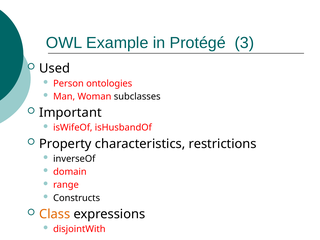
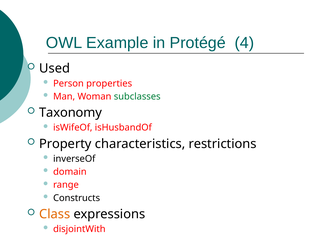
3: 3 -> 4
ontologies: ontologies -> properties
subclasses colour: black -> green
Important: Important -> Taxonomy
